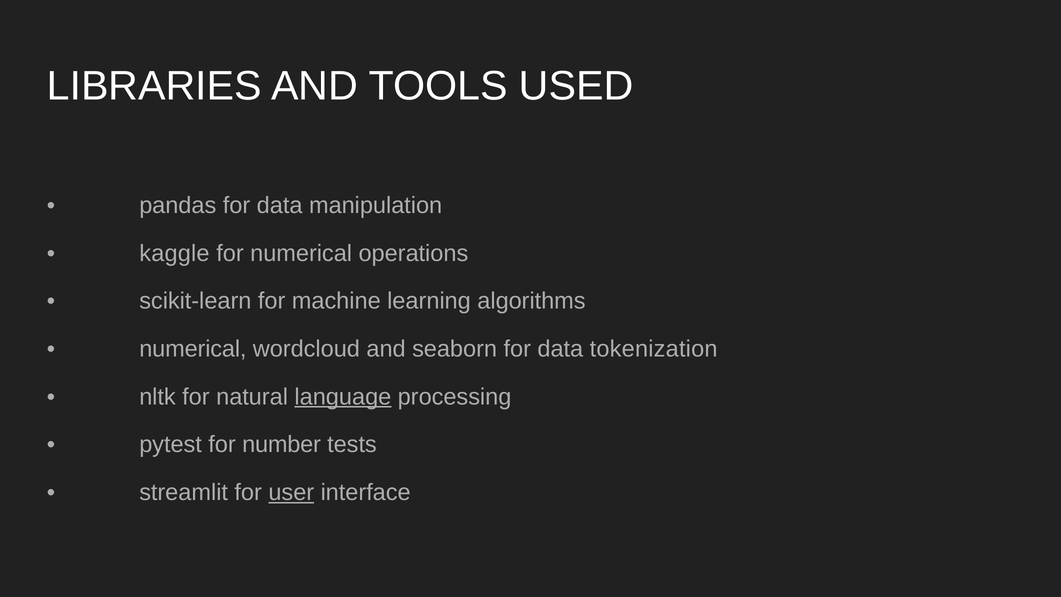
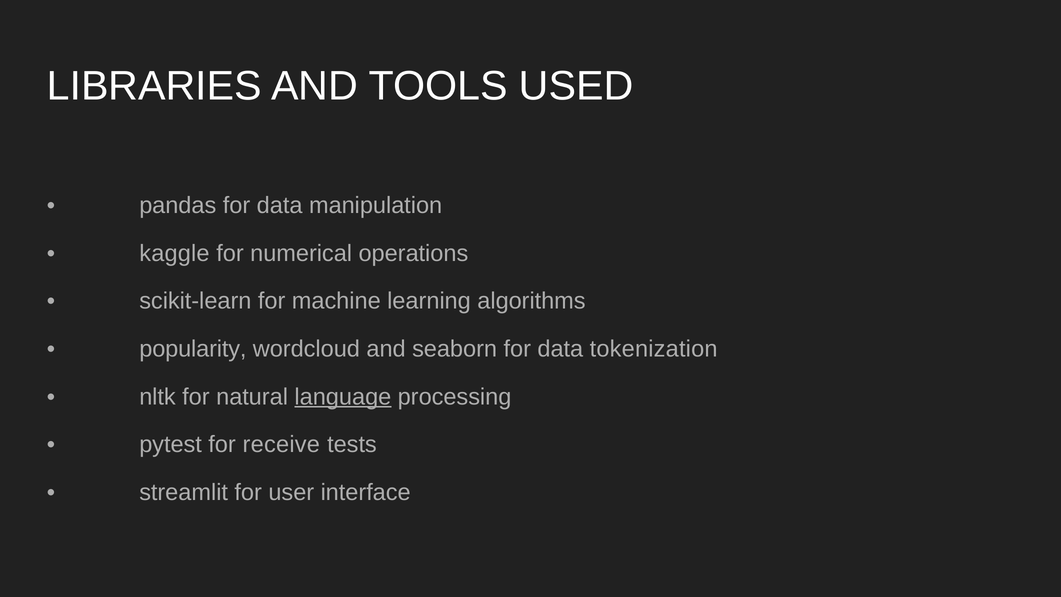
numerical at (193, 349): numerical -> popularity
number: number -> receive
user underline: present -> none
